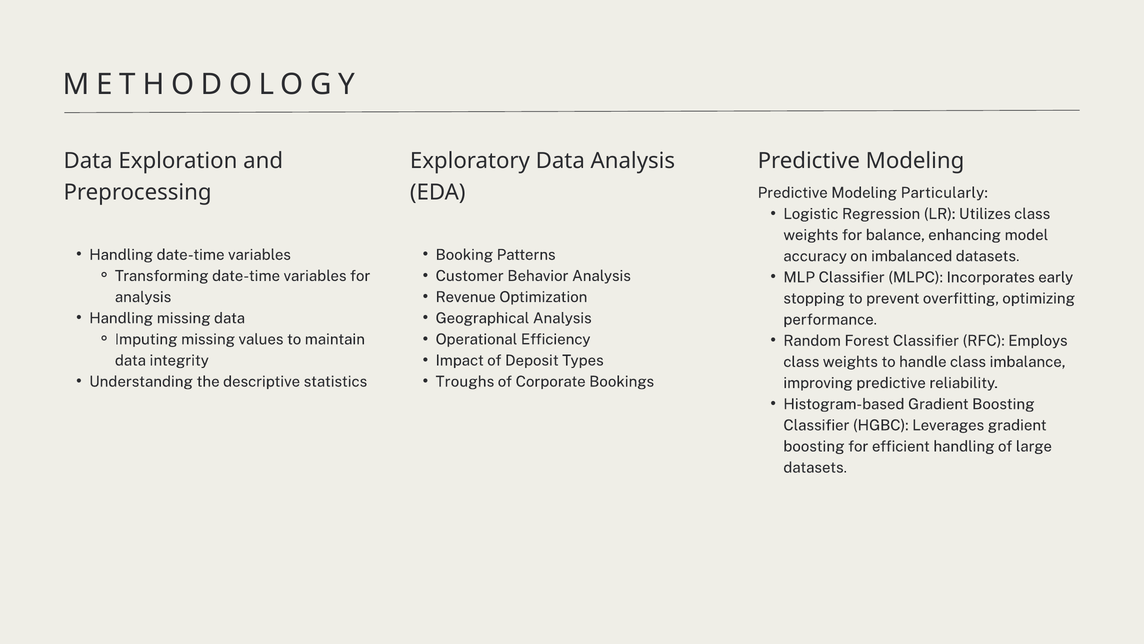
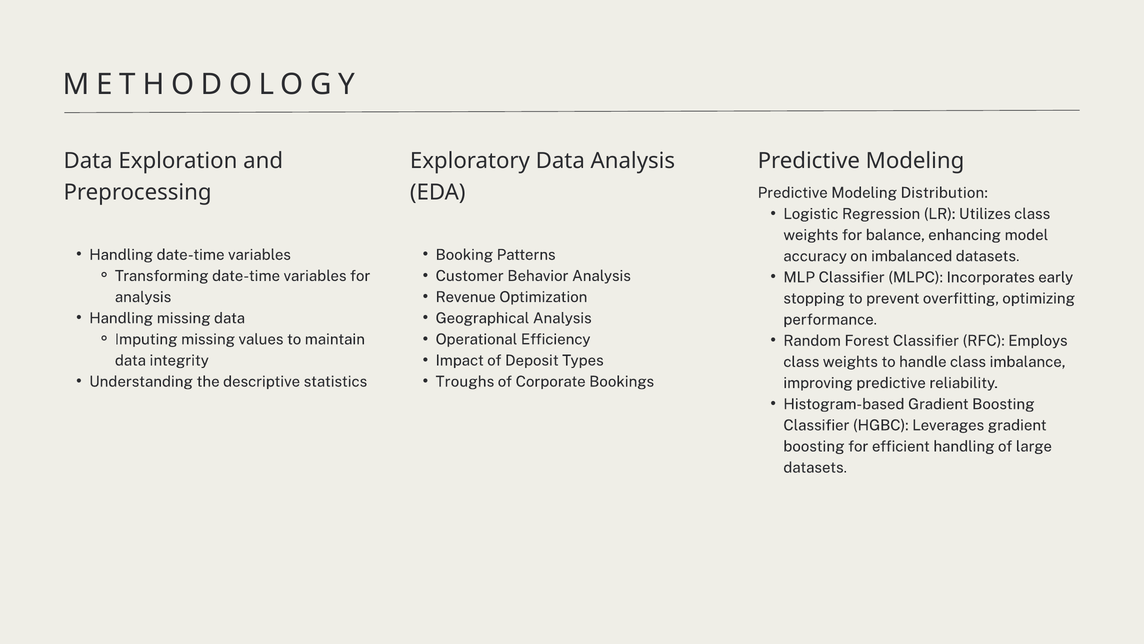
Particularly: Particularly -> Distribution
